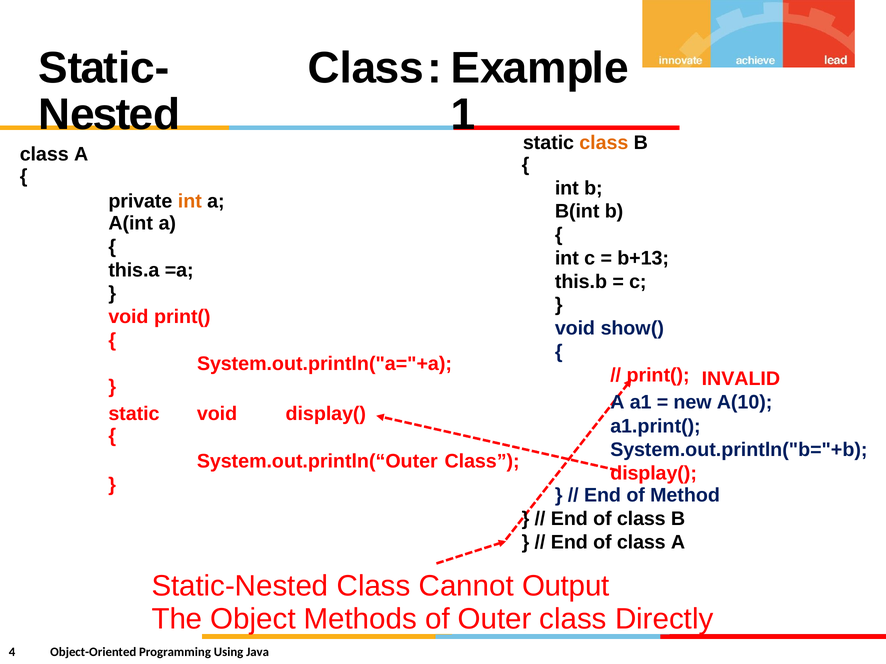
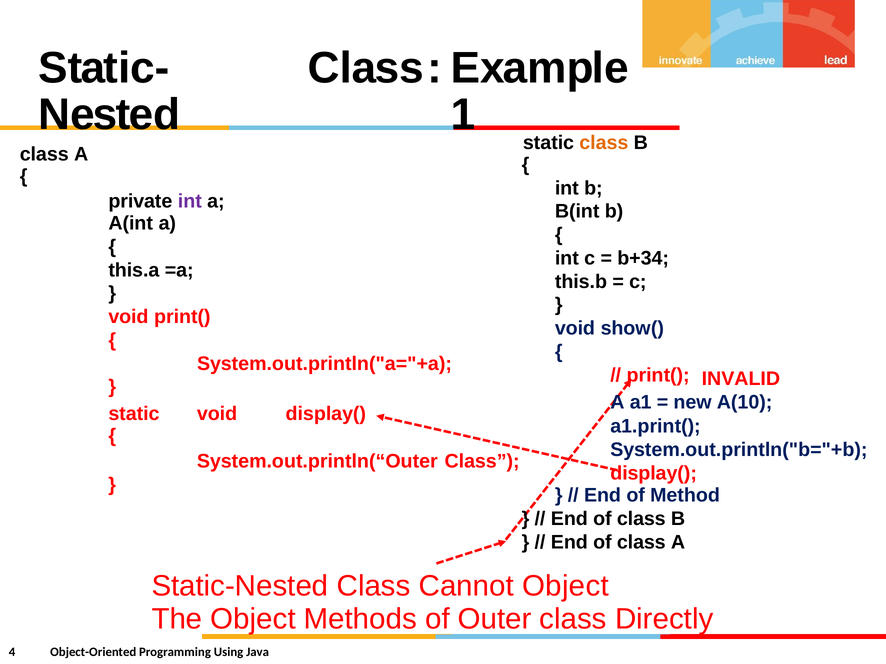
int at (190, 202) colour: orange -> purple
b+13: b+13 -> b+34
Cannot Output: Output -> Object
